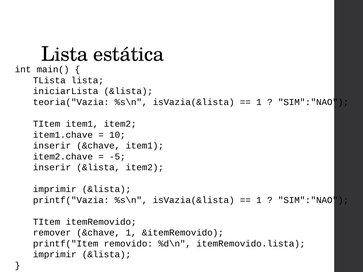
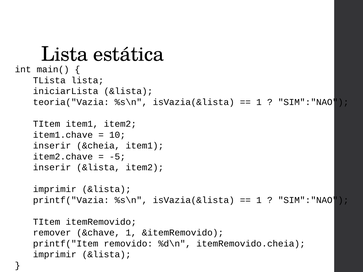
inserir &chave: &chave -> &cheia
itemRemovido.lista: itemRemovido.lista -> itemRemovido.cheia
